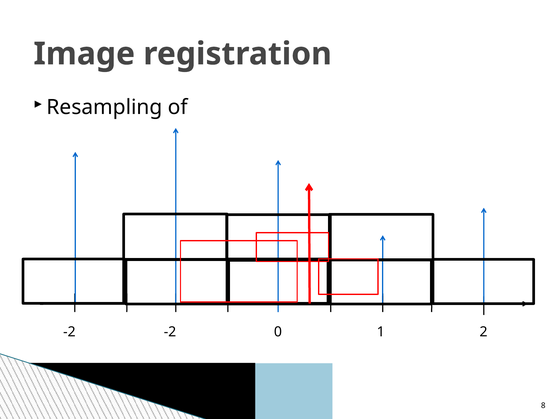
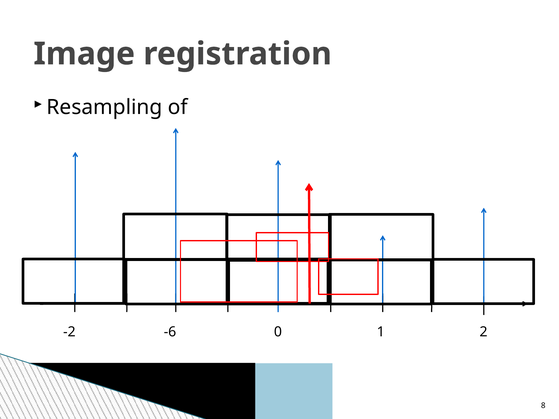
-2 -2: -2 -> -6
